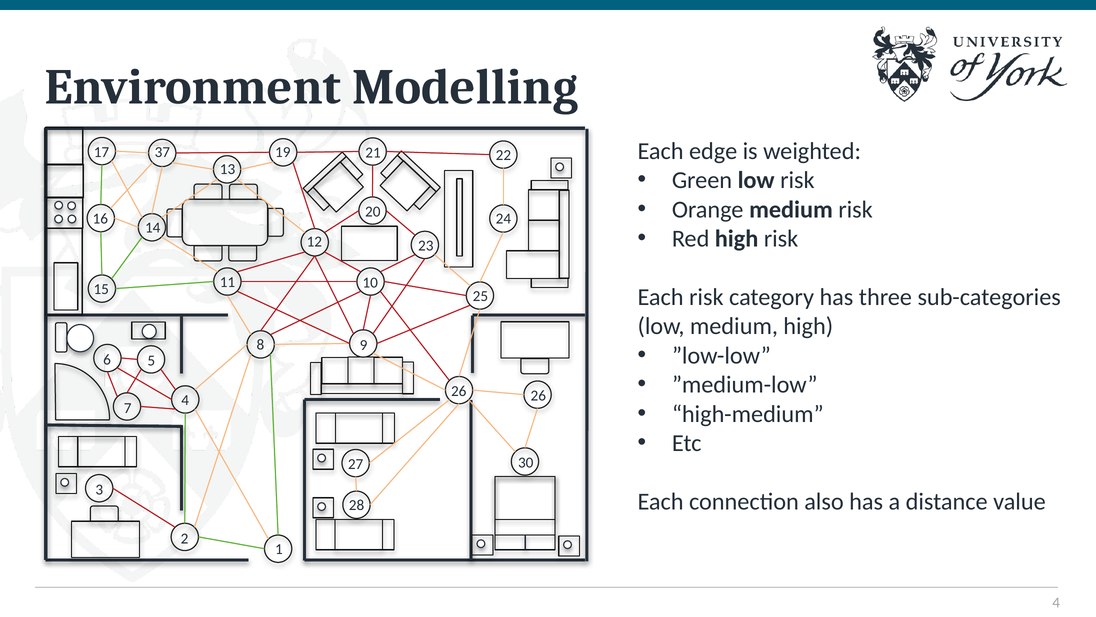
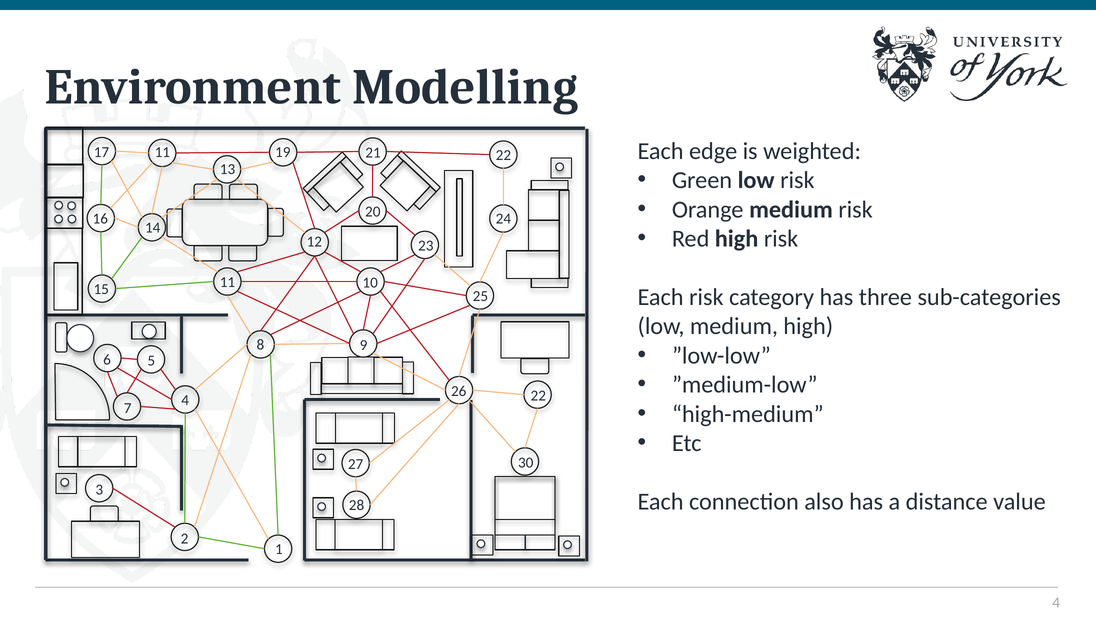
17 37: 37 -> 11
26 26: 26 -> 22
